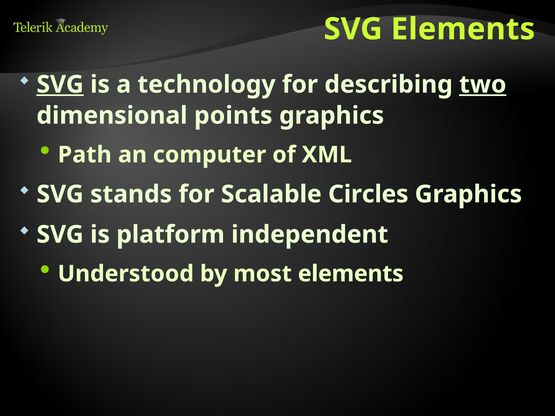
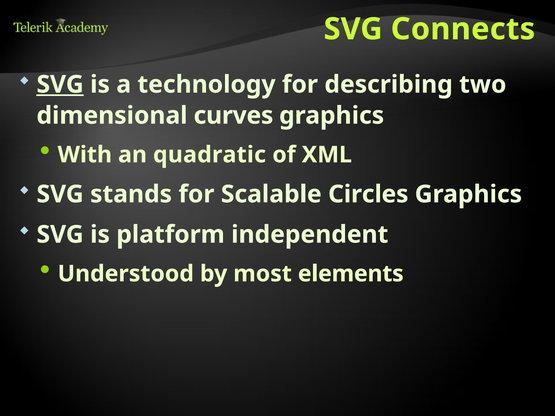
SVG Elements: Elements -> Connects
two underline: present -> none
points: points -> curves
Path: Path -> With
computer: computer -> quadratic
